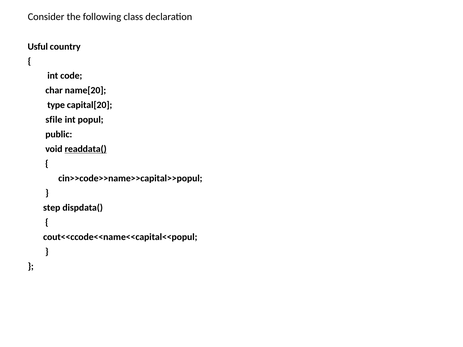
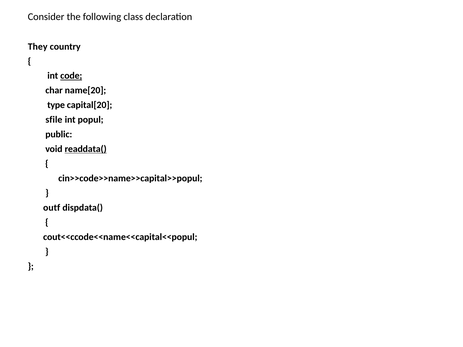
Usful: Usful -> They
code underline: none -> present
step: step -> outf
